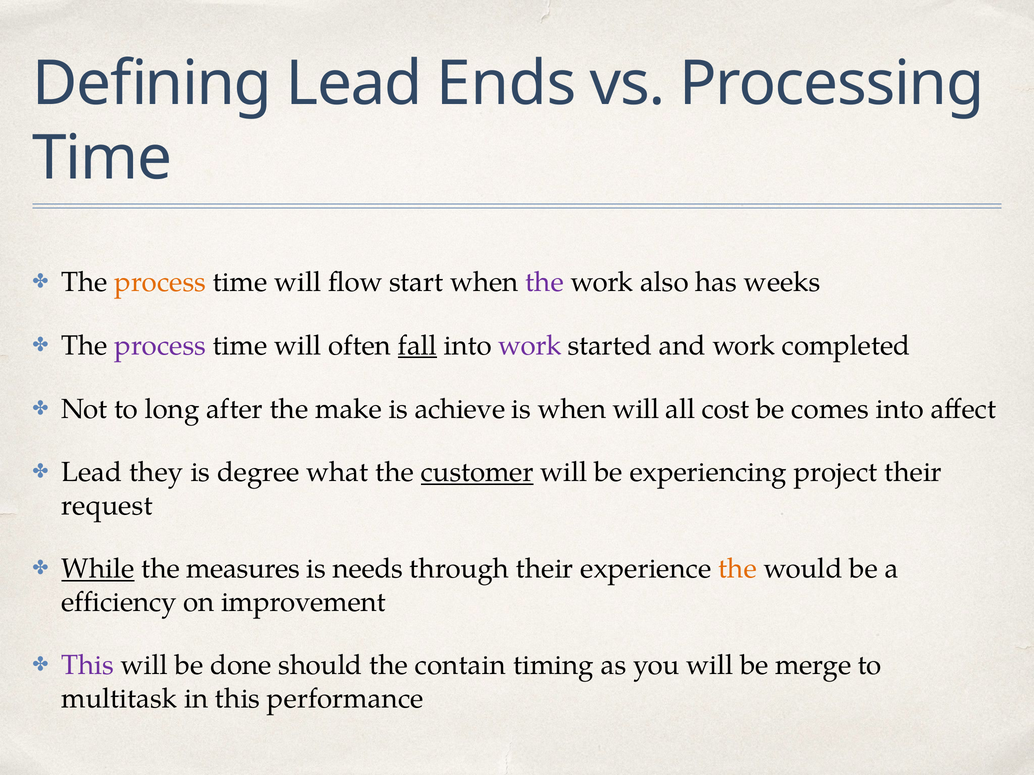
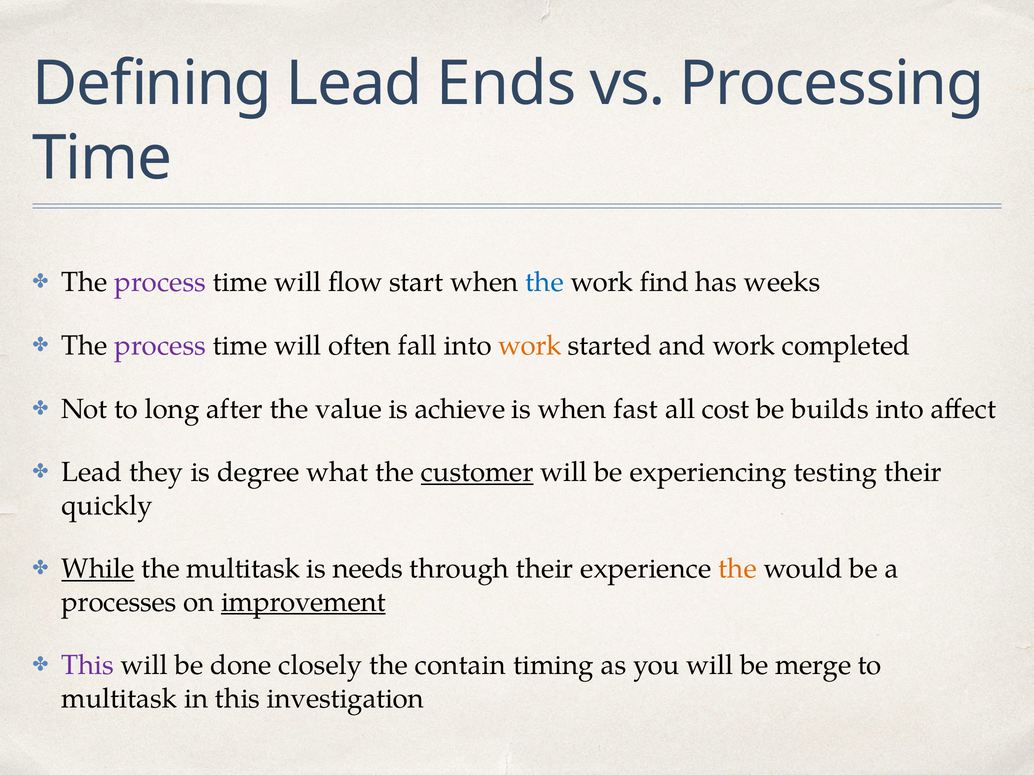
process at (160, 282) colour: orange -> purple
the at (545, 282) colour: purple -> blue
also: also -> find
fall underline: present -> none
work at (530, 346) colour: purple -> orange
make: make -> value
when will: will -> fast
comes: comes -> builds
project: project -> testing
request: request -> quickly
the measures: measures -> multitask
efficiency: efficiency -> processes
improvement underline: none -> present
should: should -> closely
performance: performance -> investigation
